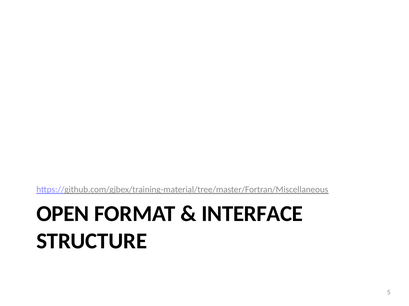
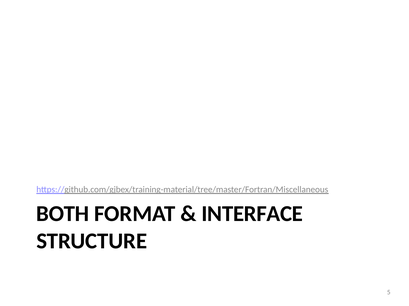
OPEN: OPEN -> BOTH
